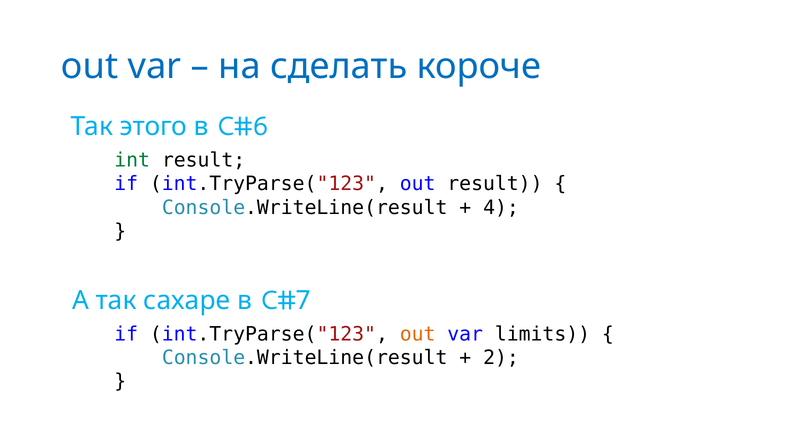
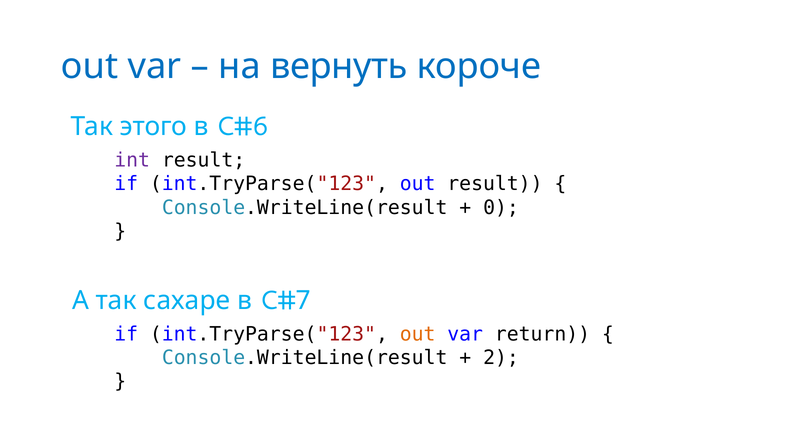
сделать: сделать -> вернуть
int colour: green -> purple
4: 4 -> 0
limits: limits -> return
